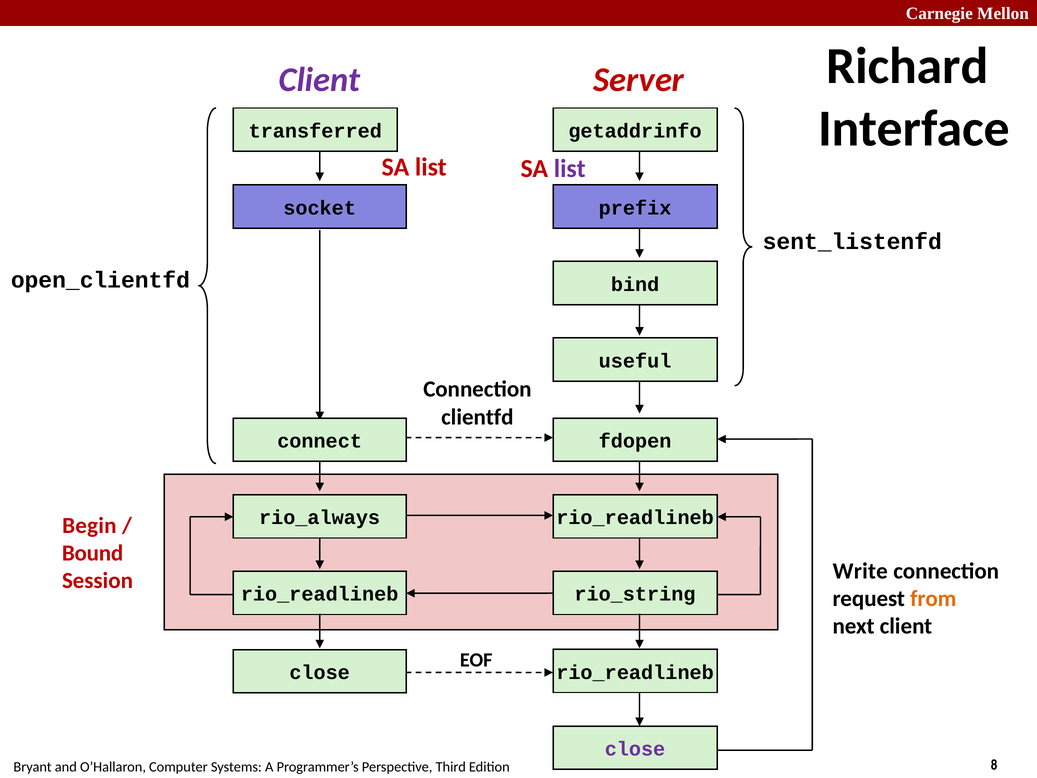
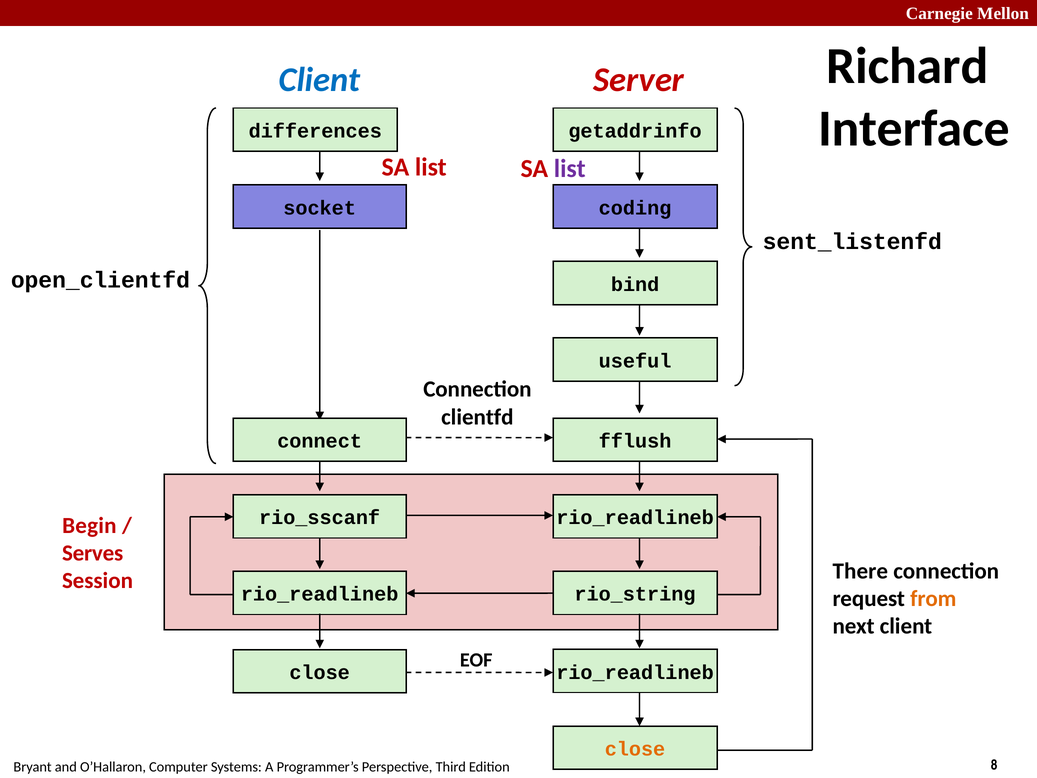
Client at (320, 80) colour: purple -> blue
transferred: transferred -> differences
prefix: prefix -> coding
fdopen: fdopen -> fflush
rio_always: rio_always -> rio_sscanf
Bound: Bound -> Serves
Write: Write -> There
close at (635, 749) colour: purple -> orange
